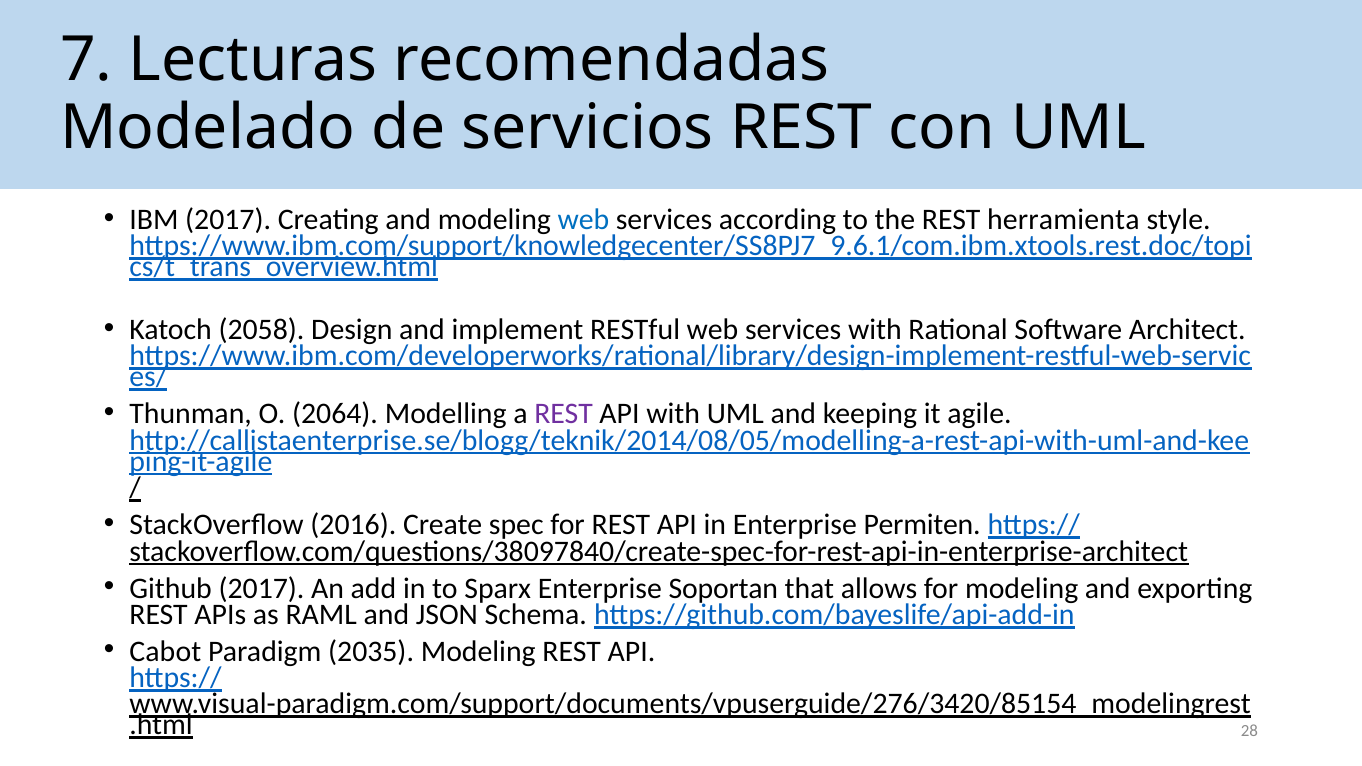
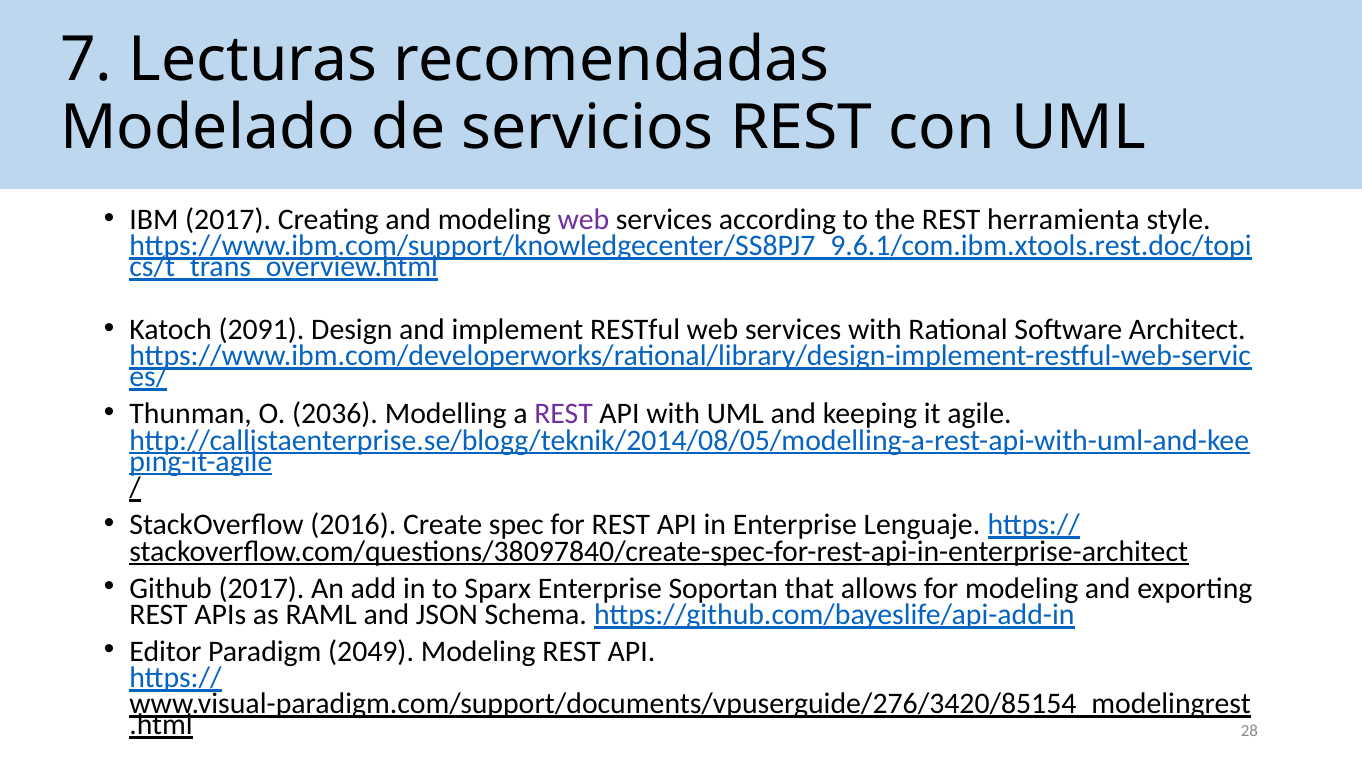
web at (583, 220) colour: blue -> purple
2058: 2058 -> 2091
2064: 2064 -> 2036
Permiten: Permiten -> Lenguaje
Cabot: Cabot -> Editor
2035: 2035 -> 2049
